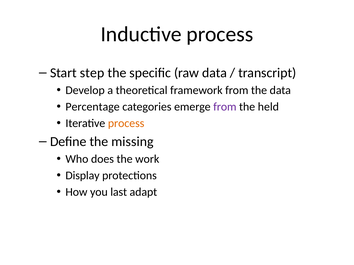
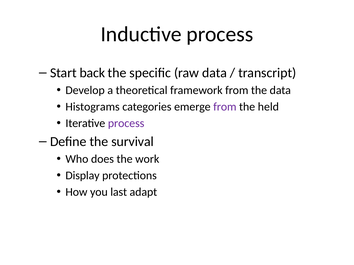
step: step -> back
Percentage: Percentage -> Histograms
process at (126, 124) colour: orange -> purple
missing: missing -> survival
